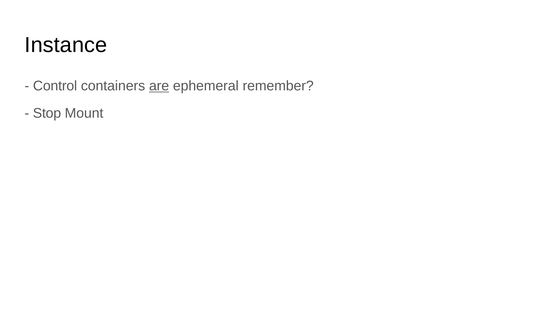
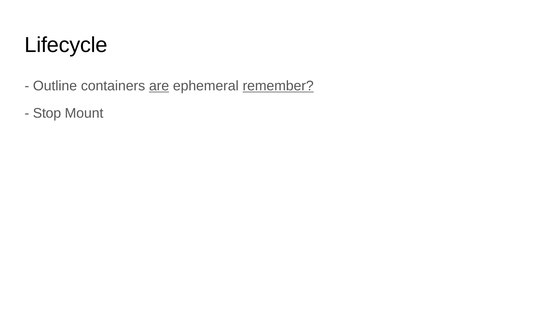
Instance: Instance -> Lifecycle
Control: Control -> Outline
remember underline: none -> present
